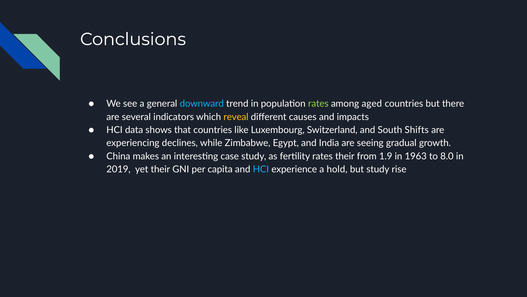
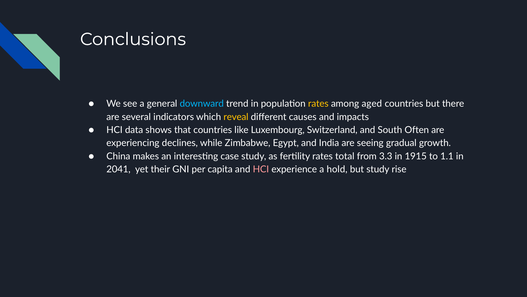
rates at (318, 104) colour: light green -> yellow
Shifts: Shifts -> Often
rates their: their -> total
1.9: 1.9 -> 3.3
1963: 1963 -> 1915
8.0: 8.0 -> 1.1
2019: 2019 -> 2041
HCI at (261, 169) colour: light blue -> pink
